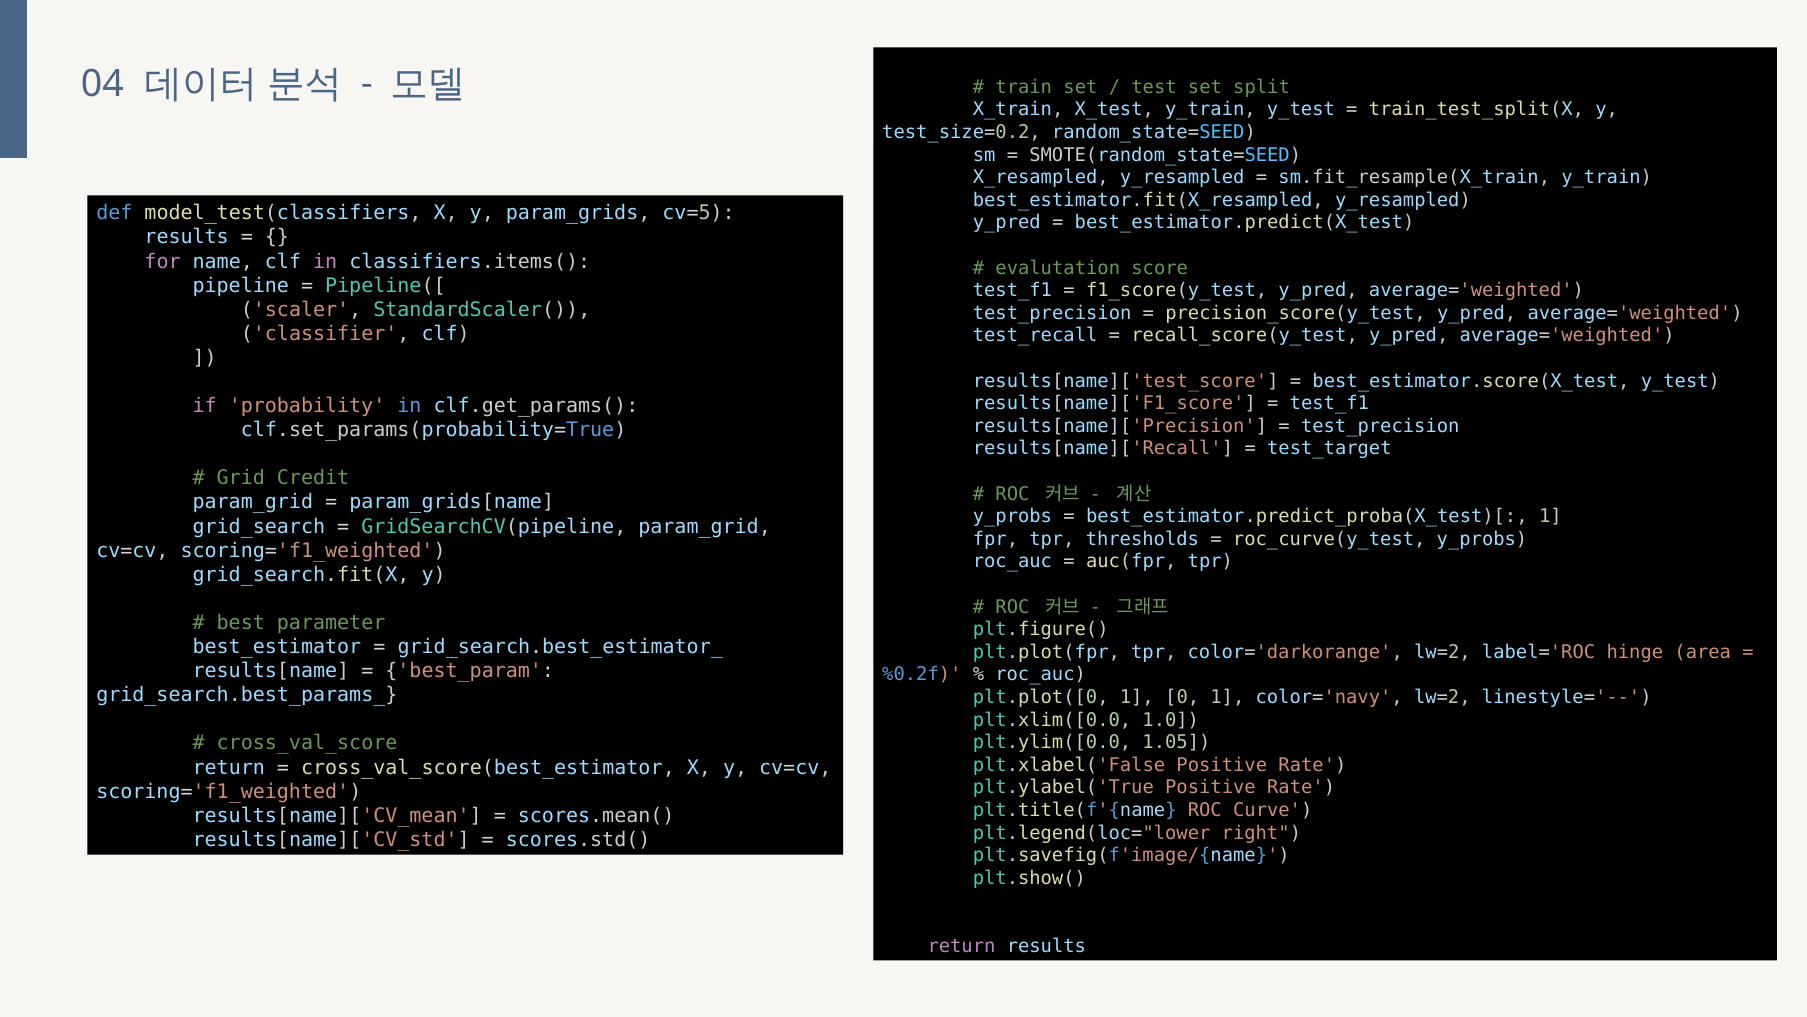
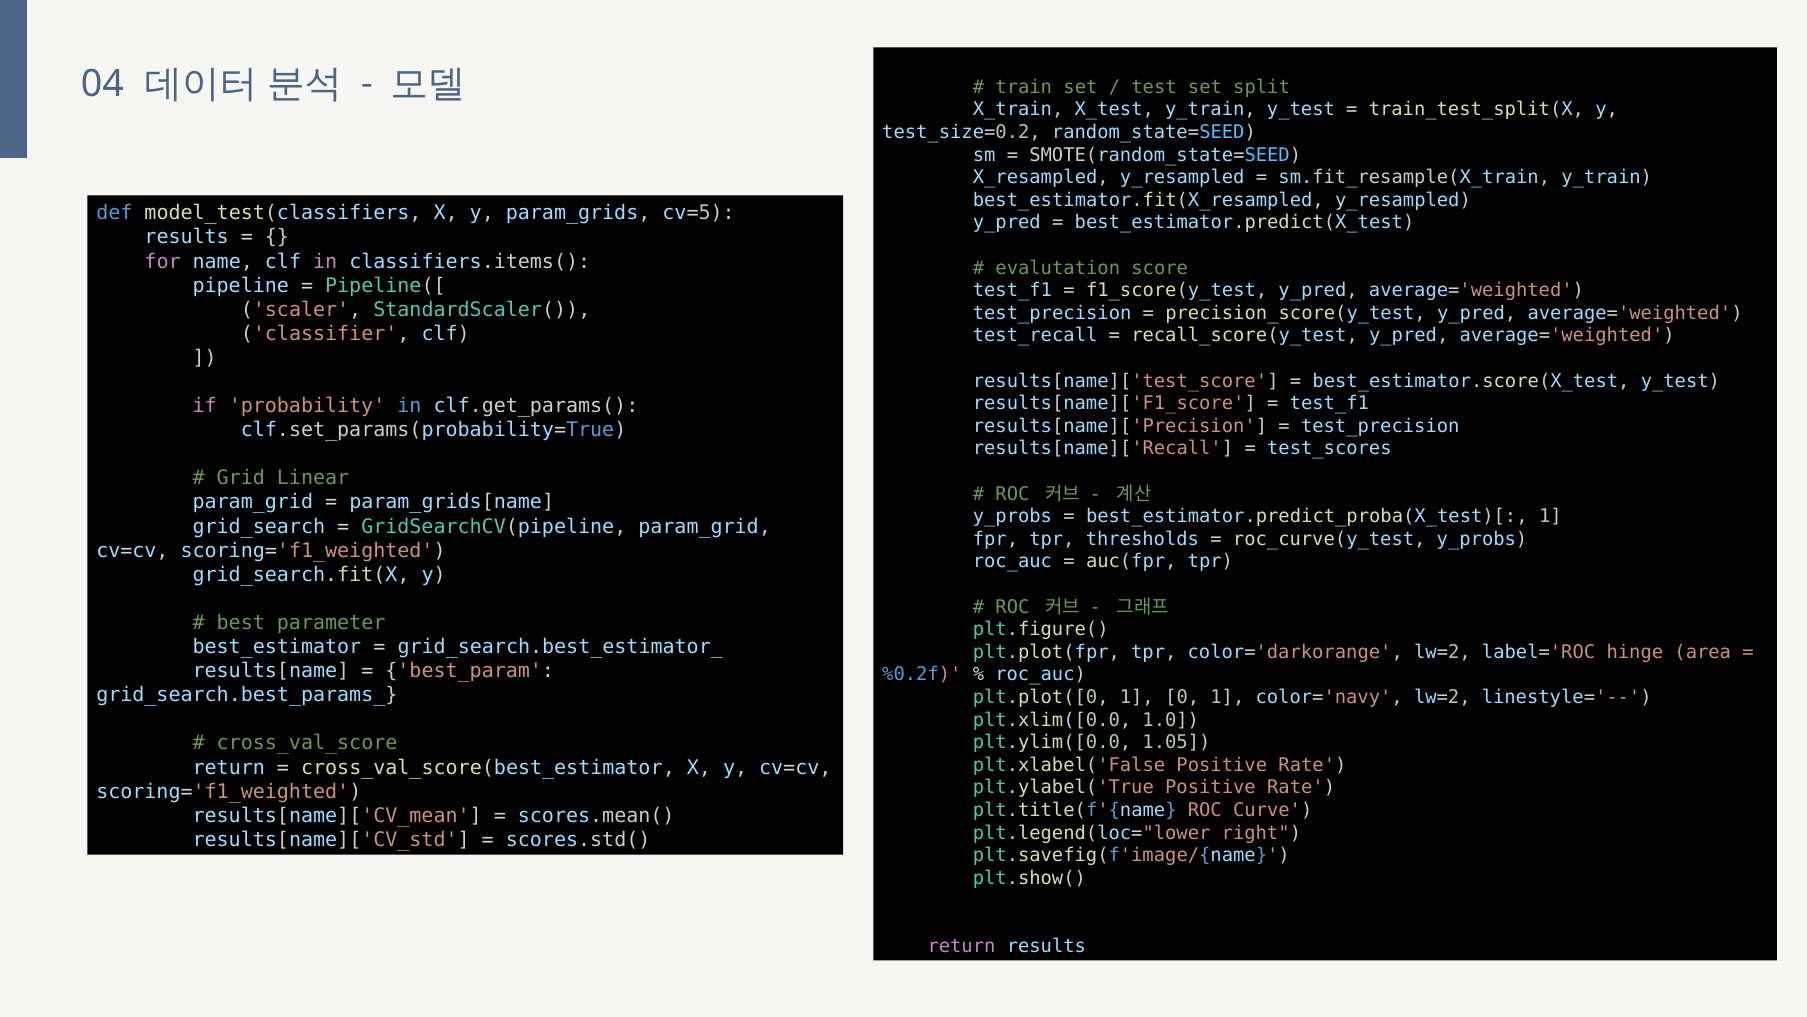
test_target: test_target -> test_scores
Credit: Credit -> Linear
